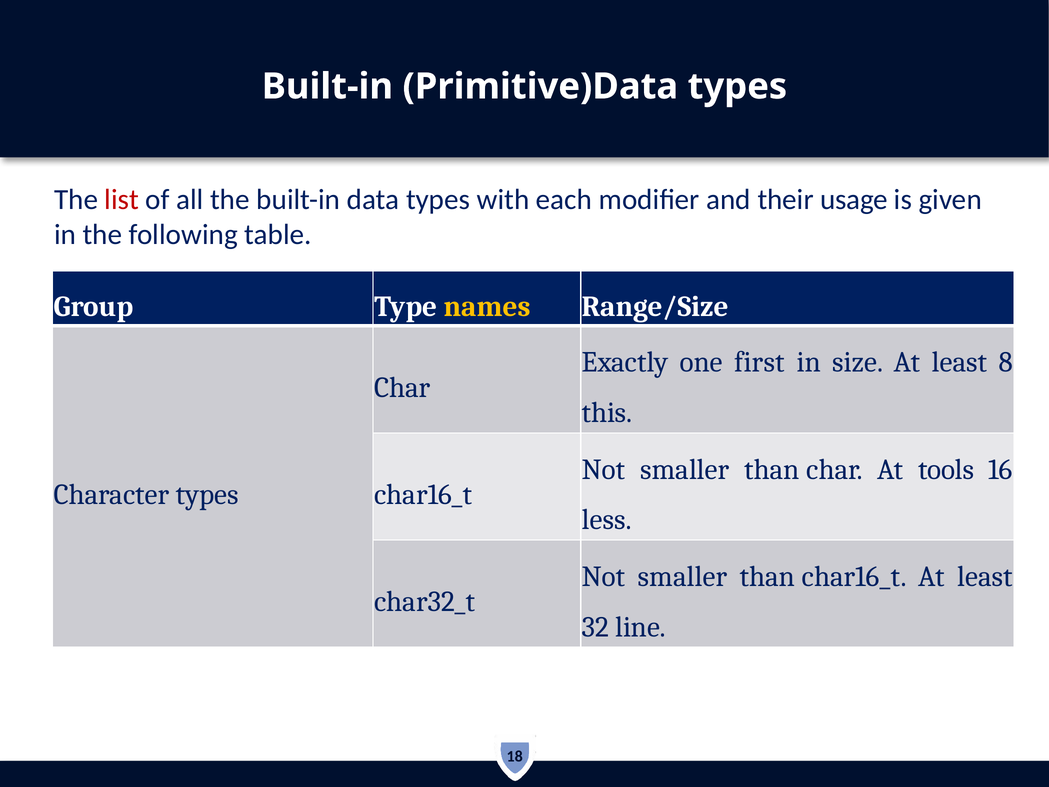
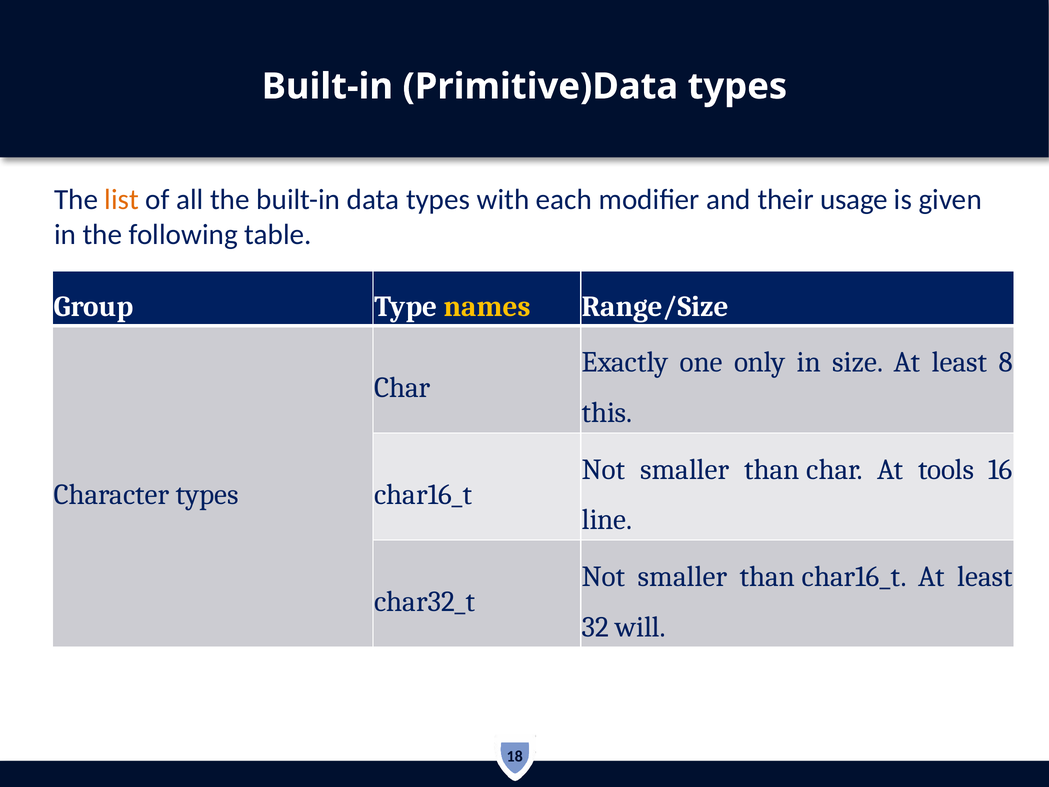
list colour: red -> orange
first: first -> only
less: less -> line
line: line -> will
